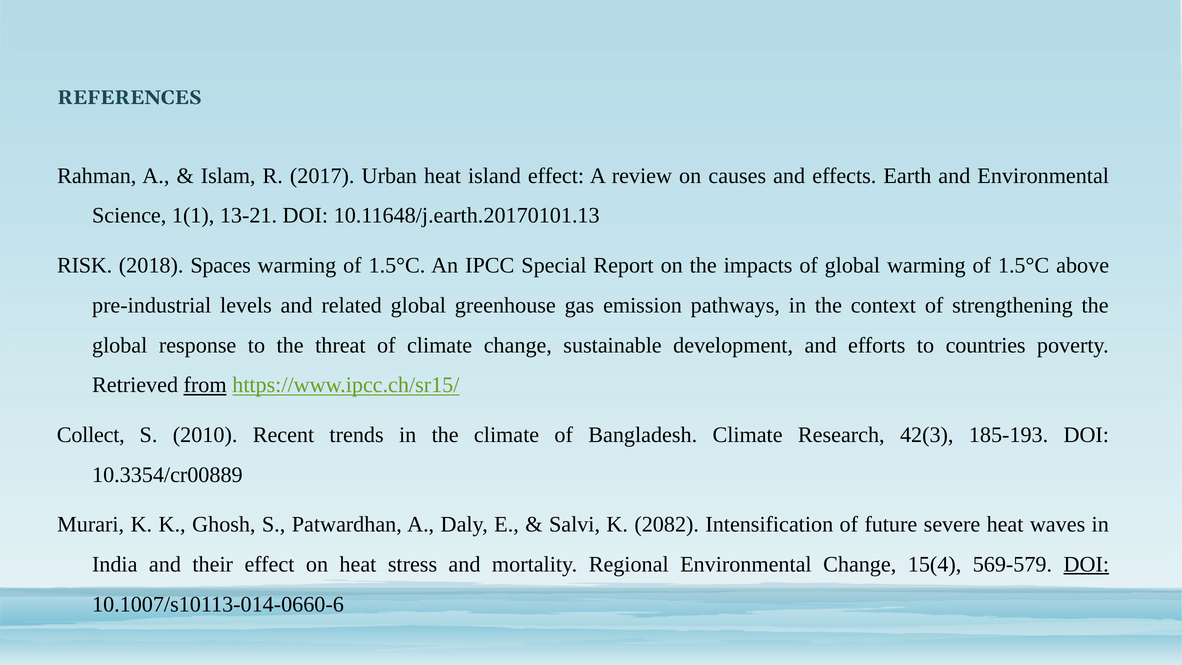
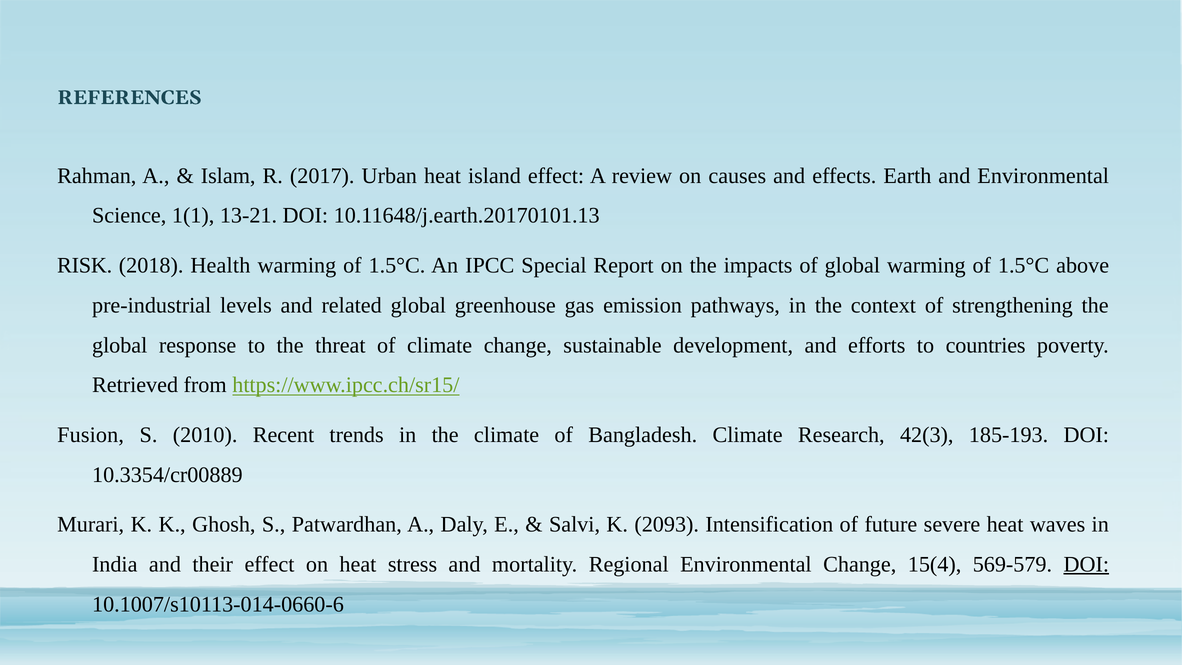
Spaces: Spaces -> Health
from underline: present -> none
Collect: Collect -> Fusion
2082: 2082 -> 2093
